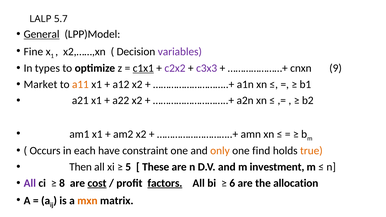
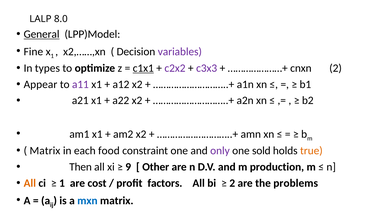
5.7: 5.7 -> 8.0
cnxn 9: 9 -> 2
Market: Market -> Appear
a11 colour: orange -> purple
Occurs at (45, 151): Occurs -> Matrix
have: have -> food
only colour: orange -> purple
find: find -> sold
5: 5 -> 9
These: These -> Other
investment: investment -> production
All at (30, 183) colour: purple -> orange
8 at (62, 183): 8 -> 1
cost underline: present -> none
factors underline: present -> none
6 at (232, 183): 6 -> 2
allocation: allocation -> problems
mxn colour: orange -> blue
